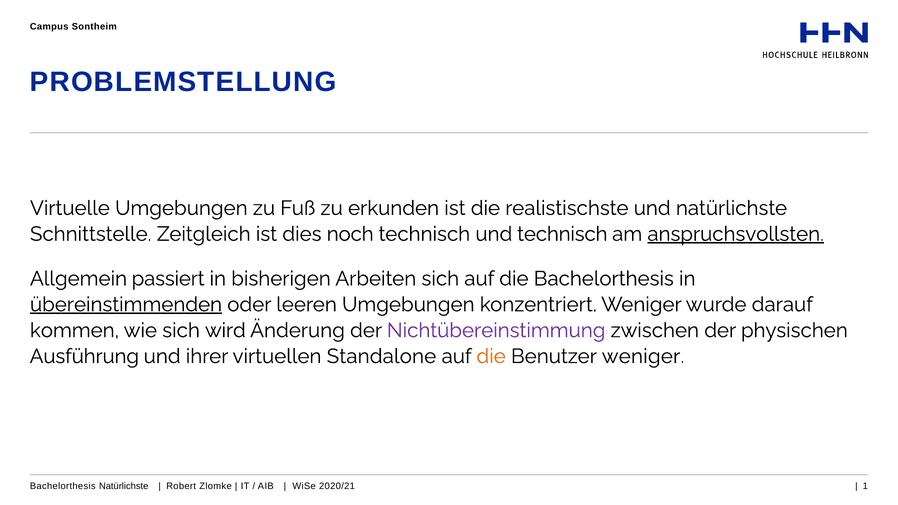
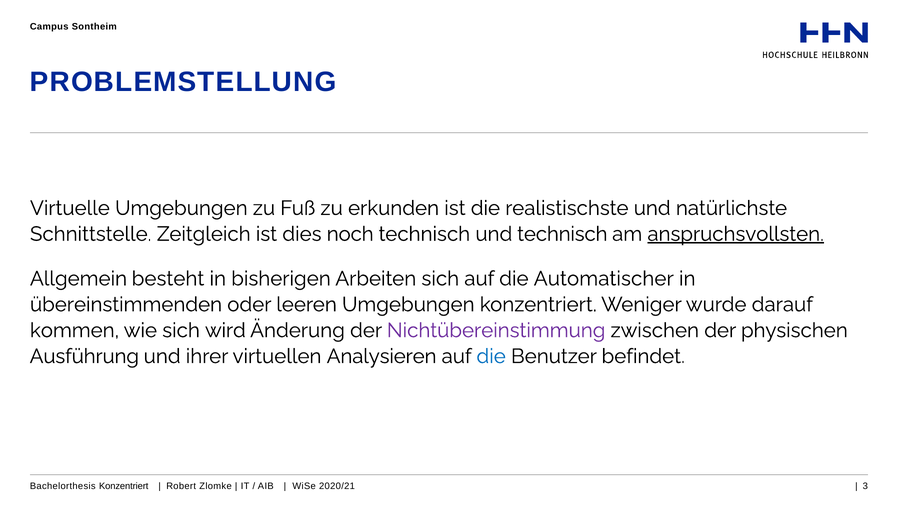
passiert: passiert -> besteht
die Bachelorthesis: Bachelorthesis -> Automatischer
übereinstimmenden underline: present -> none
Standalone: Standalone -> Analysieren
die at (491, 356) colour: orange -> blue
Benutzer weniger: weniger -> befindet
Bachelorthesis Natürlichste: Natürlichste -> Konzentriert
1: 1 -> 3
